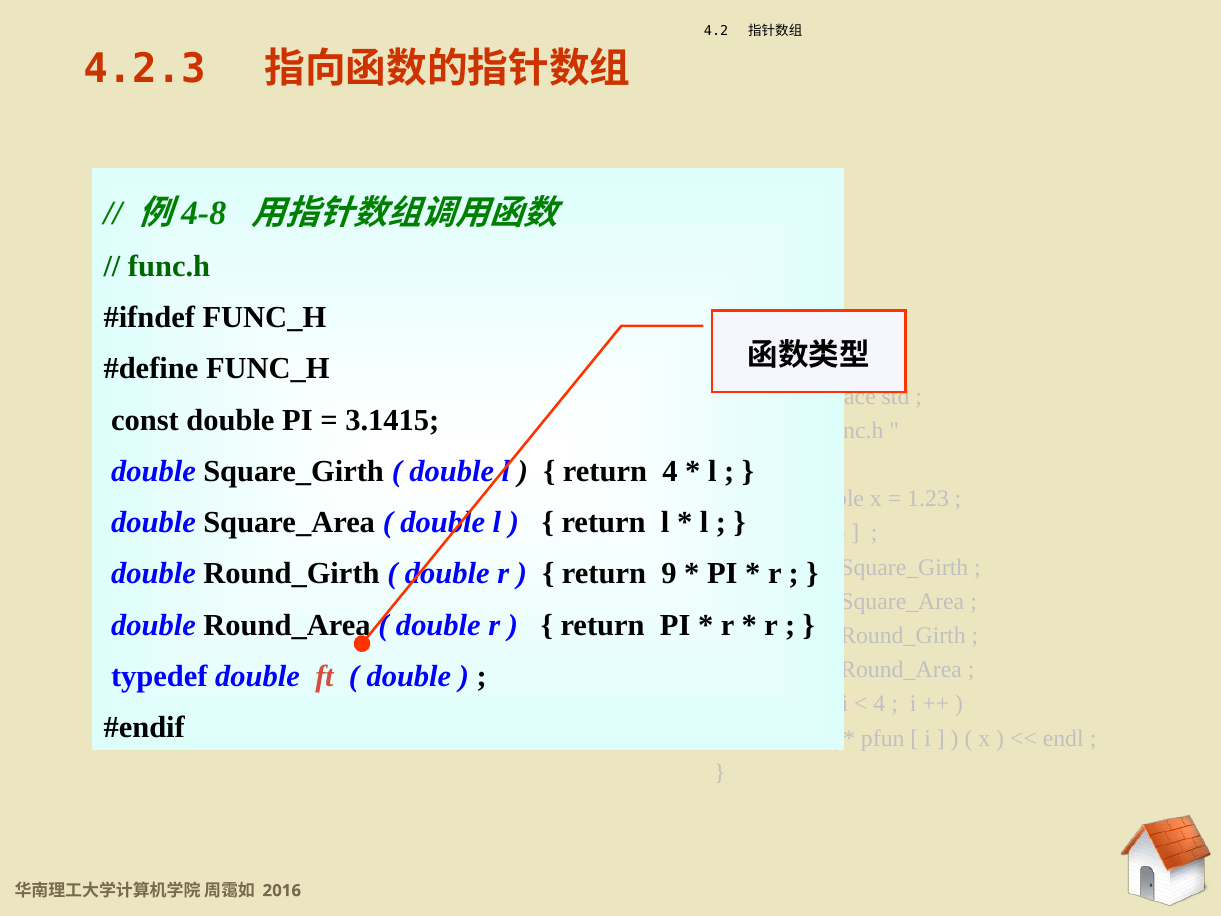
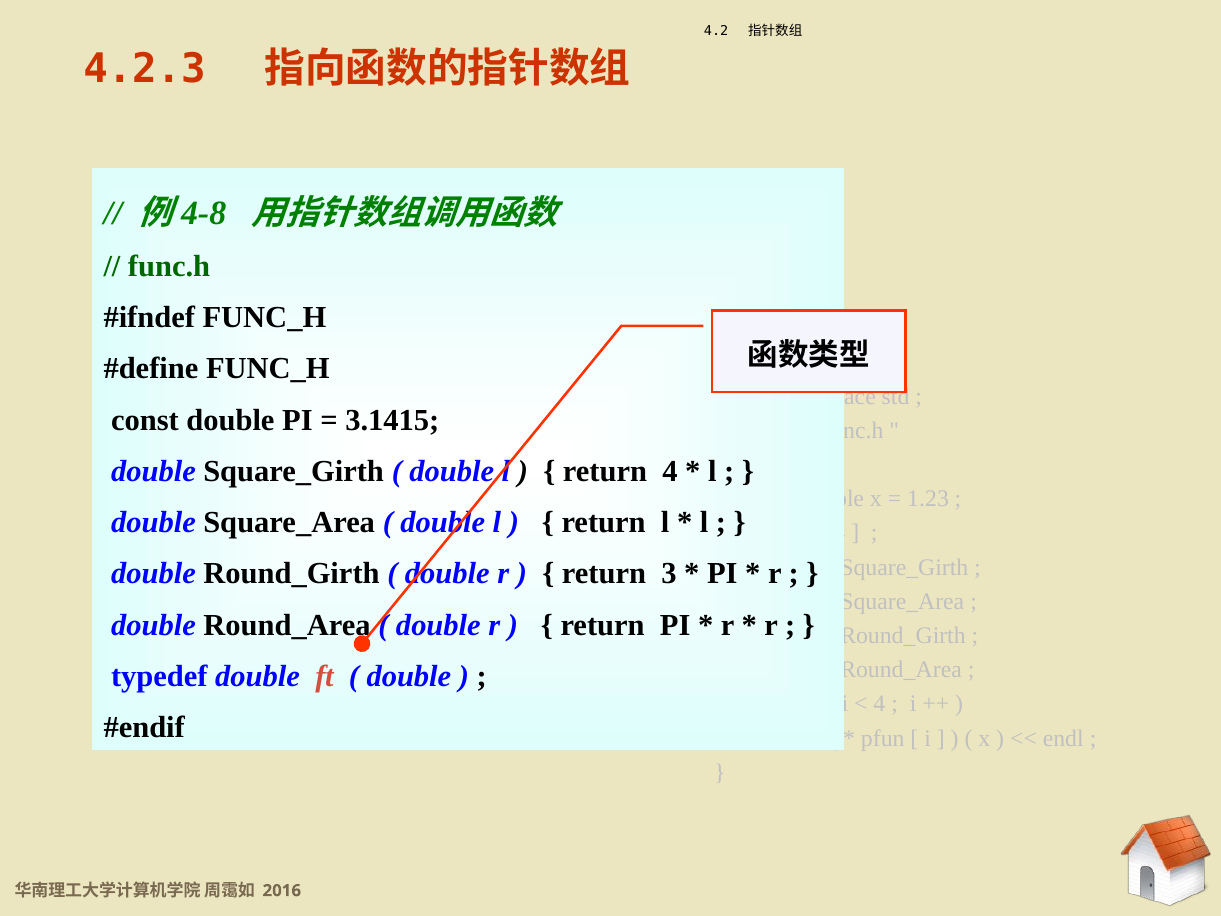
return 9: 9 -> 3
